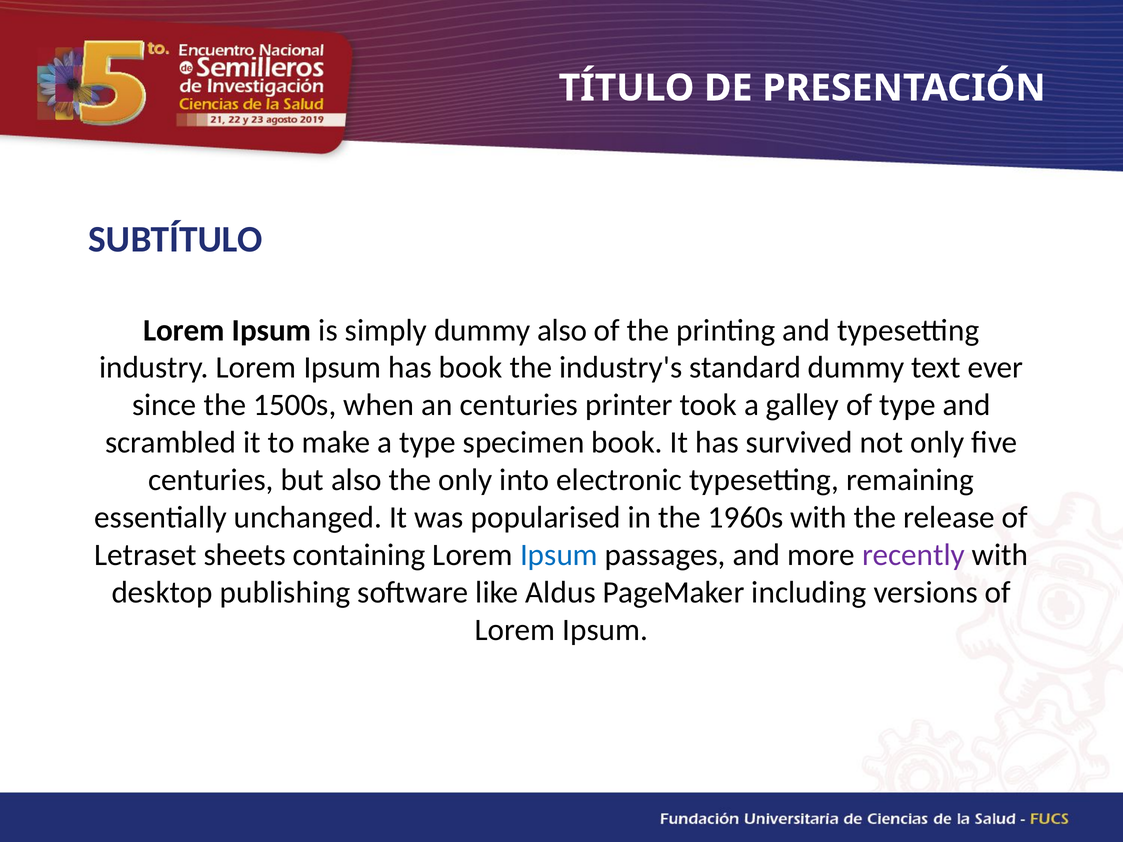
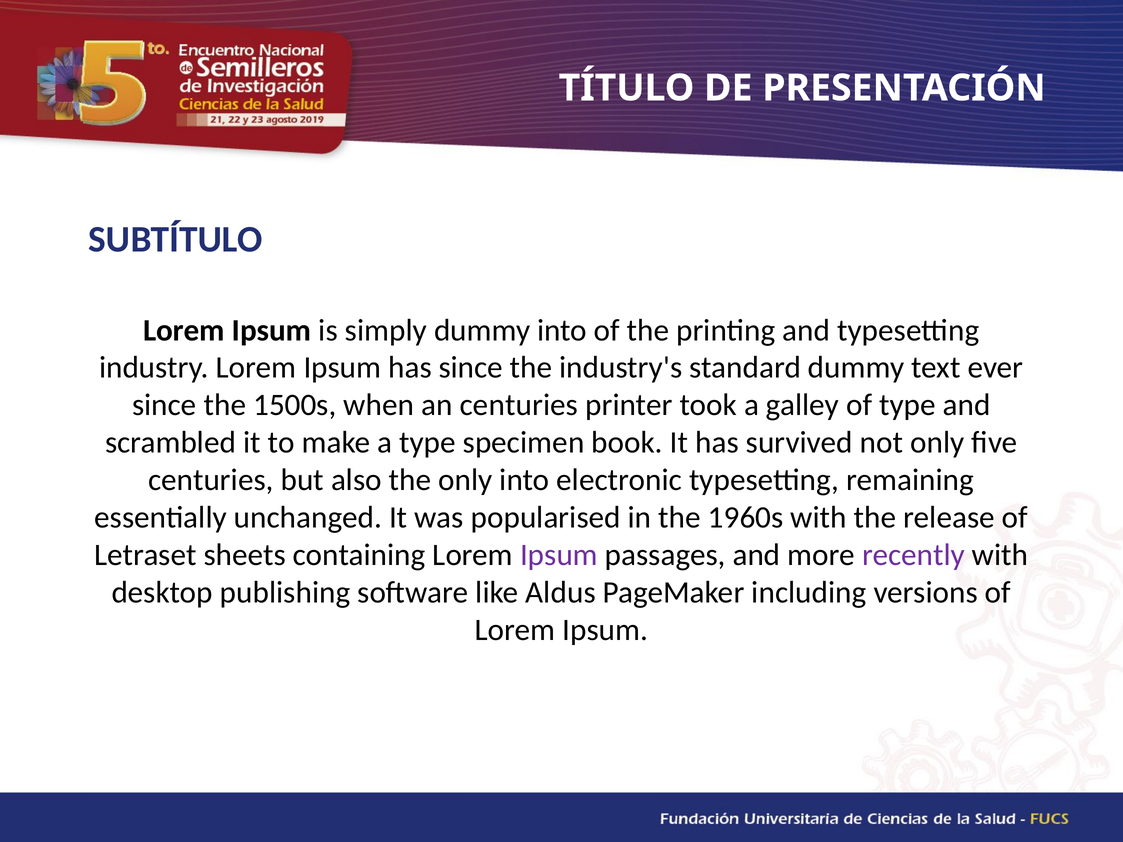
dummy also: also -> into
has book: book -> since
Ipsum at (559, 555) colour: blue -> purple
